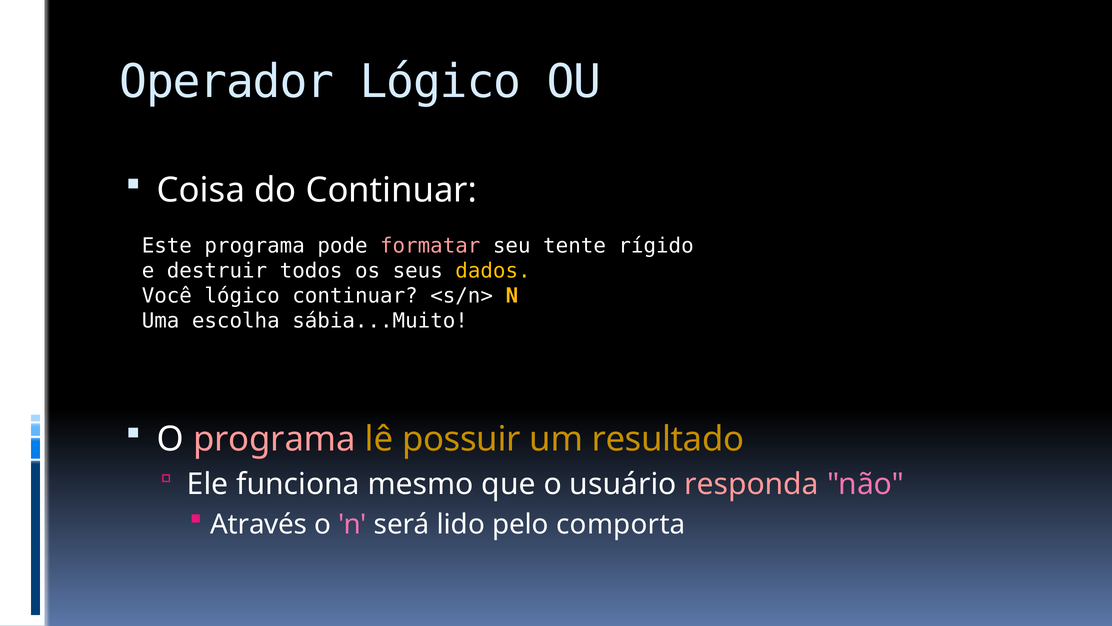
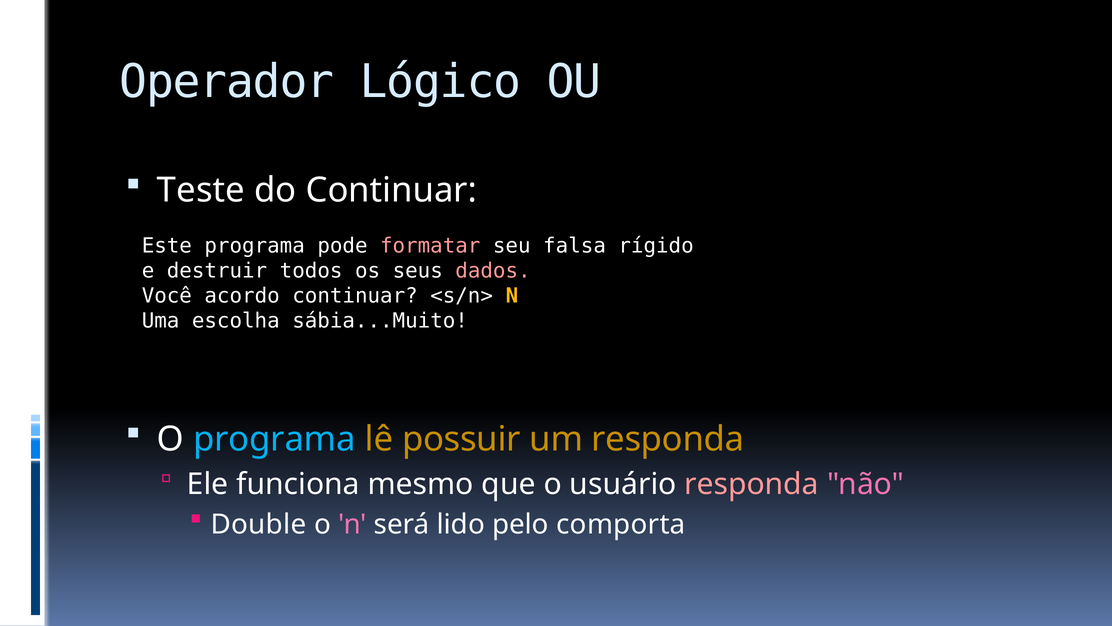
Coisa: Coisa -> Teste
tente: tente -> falsa
dados colour: yellow -> pink
Você lógico: lógico -> acordo
programa at (274, 439) colour: pink -> light blue
um resultado: resultado -> responda
Através: Através -> Double
